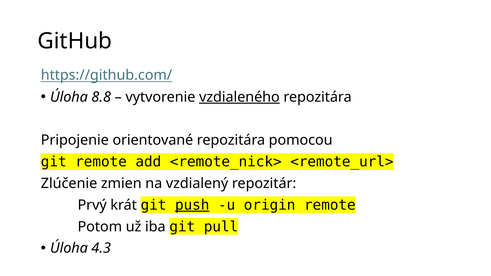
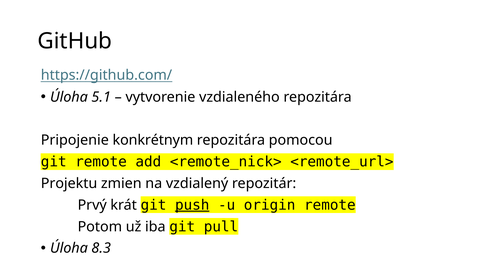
8.8: 8.8 -> 5.1
vzdialeného underline: present -> none
orientované: orientované -> konkrétnym
Zlúčenie: Zlúčenie -> Projektu
4.3: 4.3 -> 8.3
